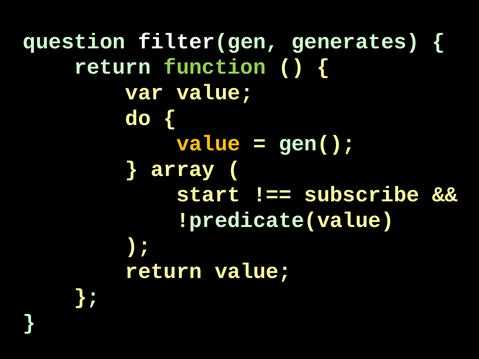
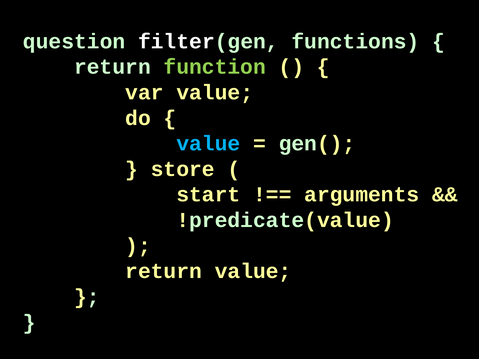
generates: generates -> functions
value at (208, 144) colour: yellow -> light blue
array: array -> store
subscribe: subscribe -> arguments
